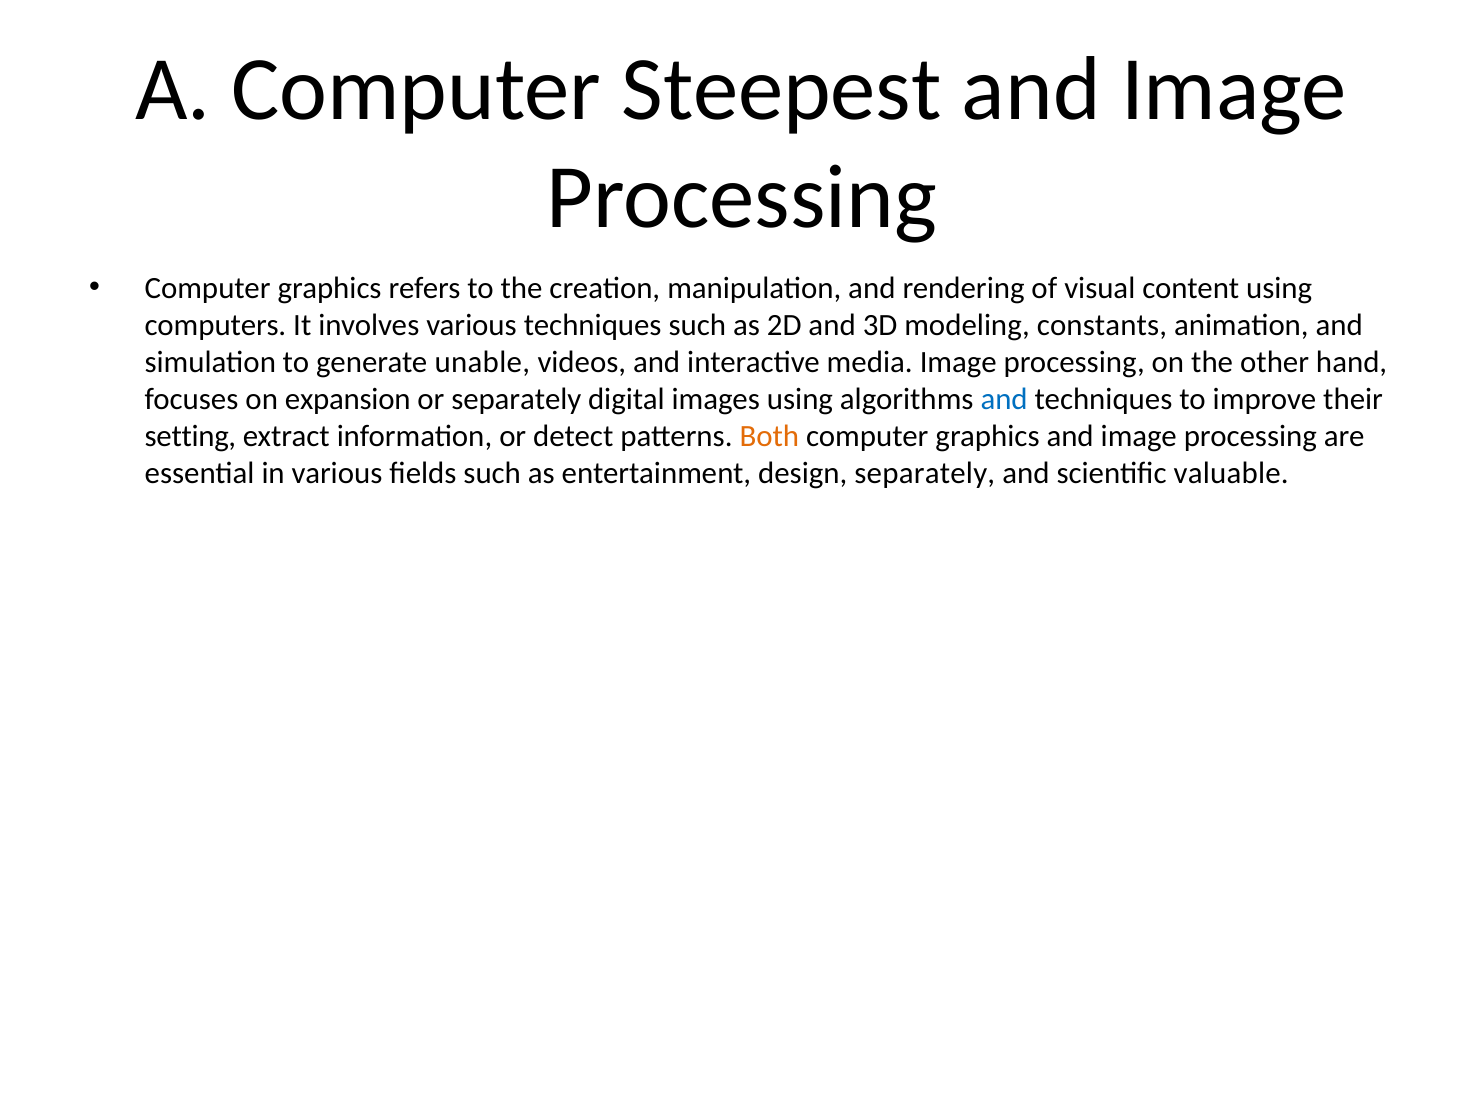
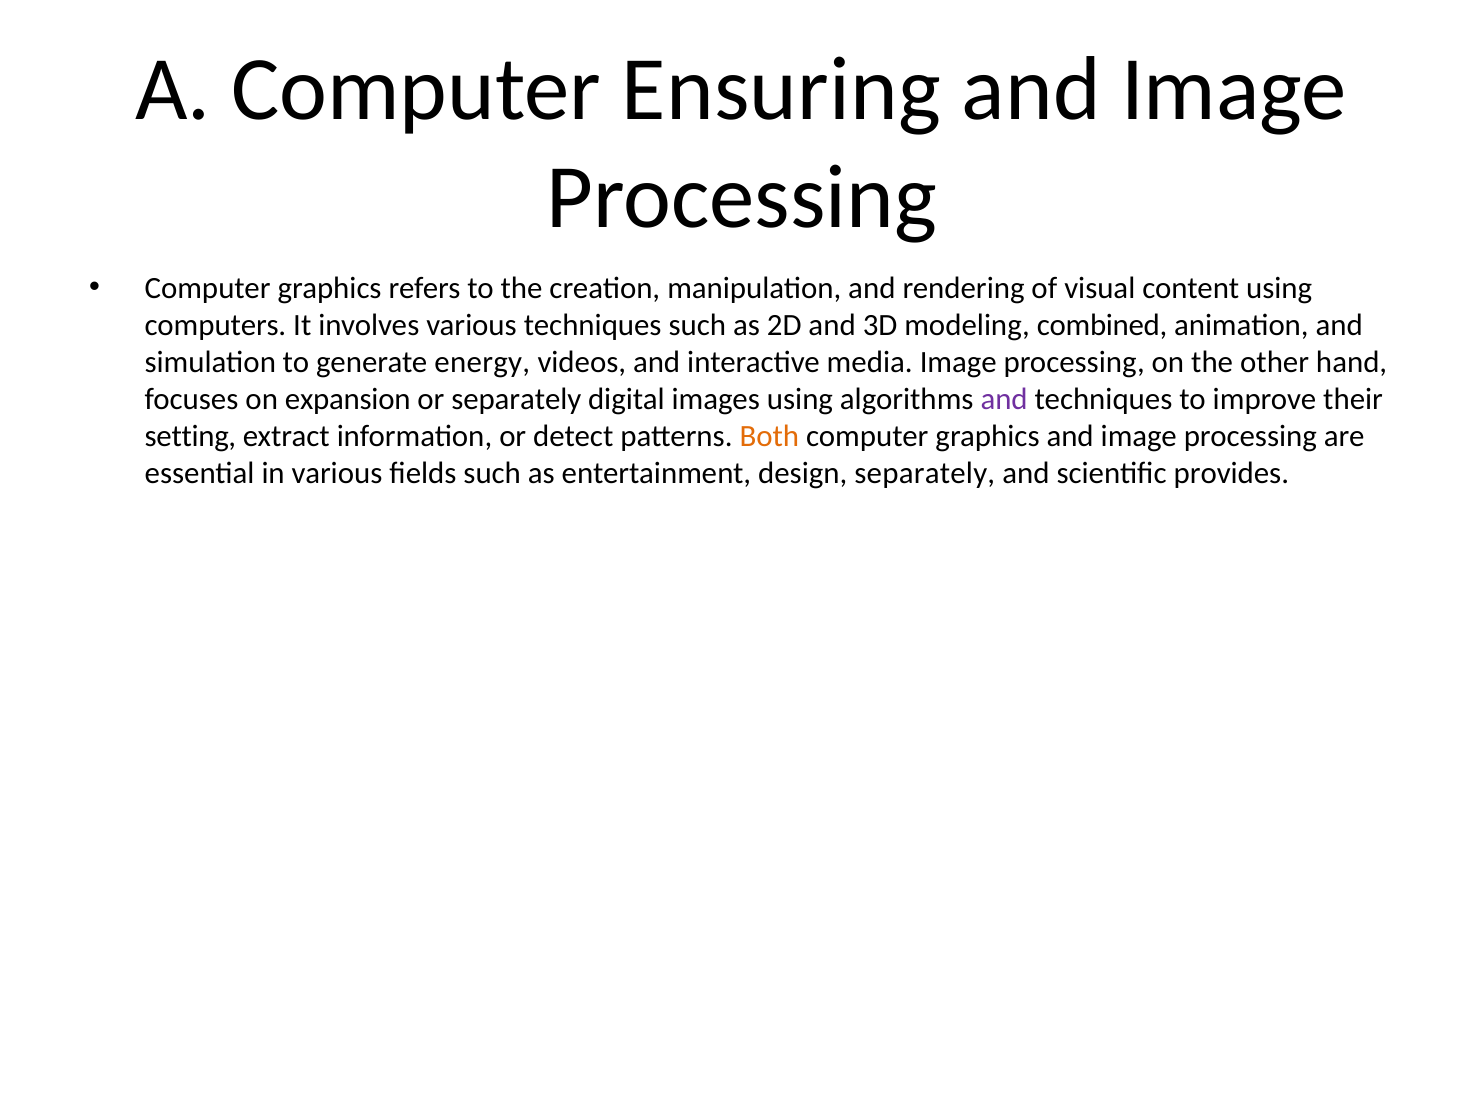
Steepest: Steepest -> Ensuring
constants: constants -> combined
unable: unable -> energy
and at (1004, 399) colour: blue -> purple
valuable: valuable -> provides
